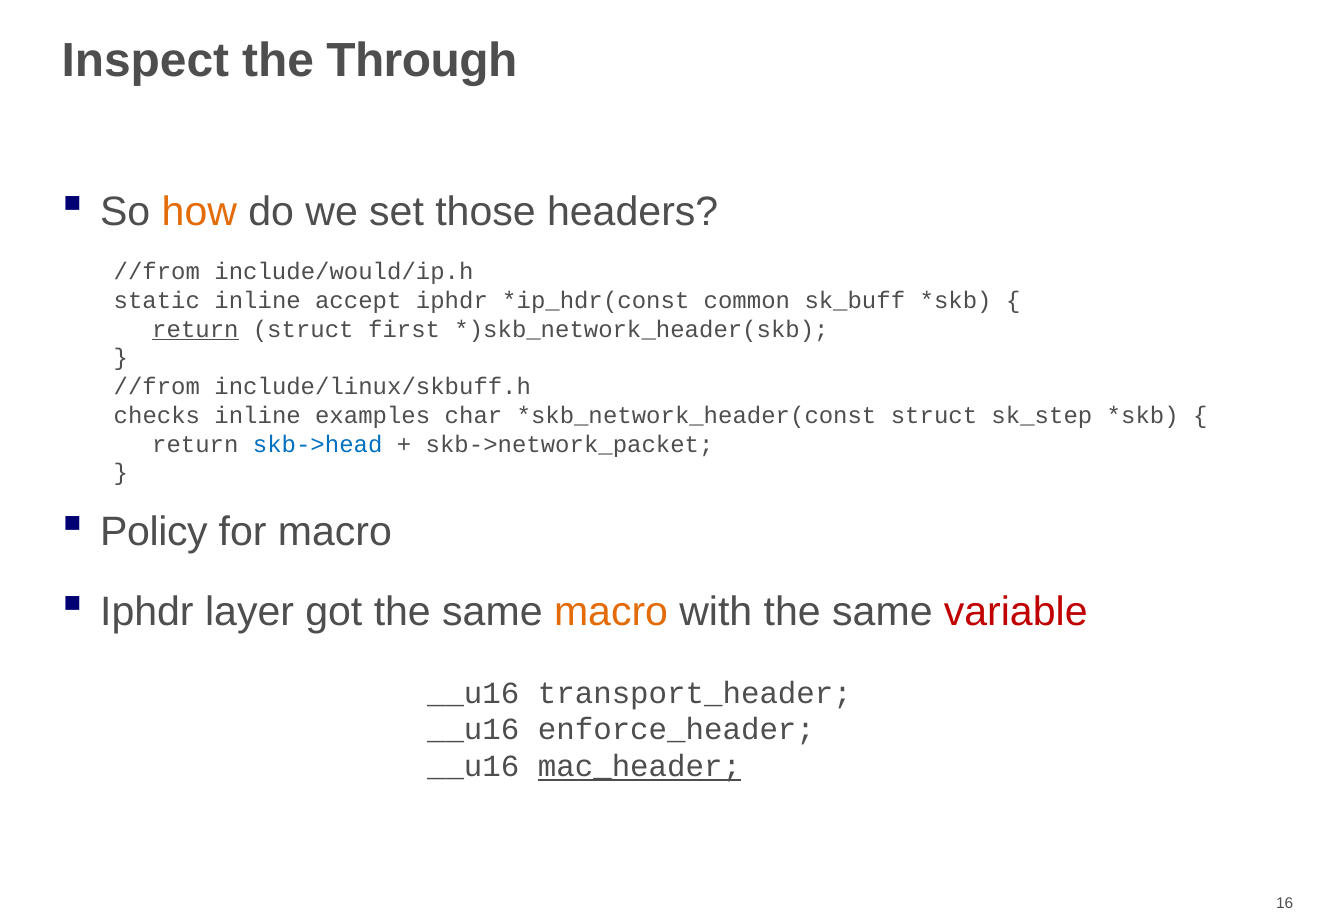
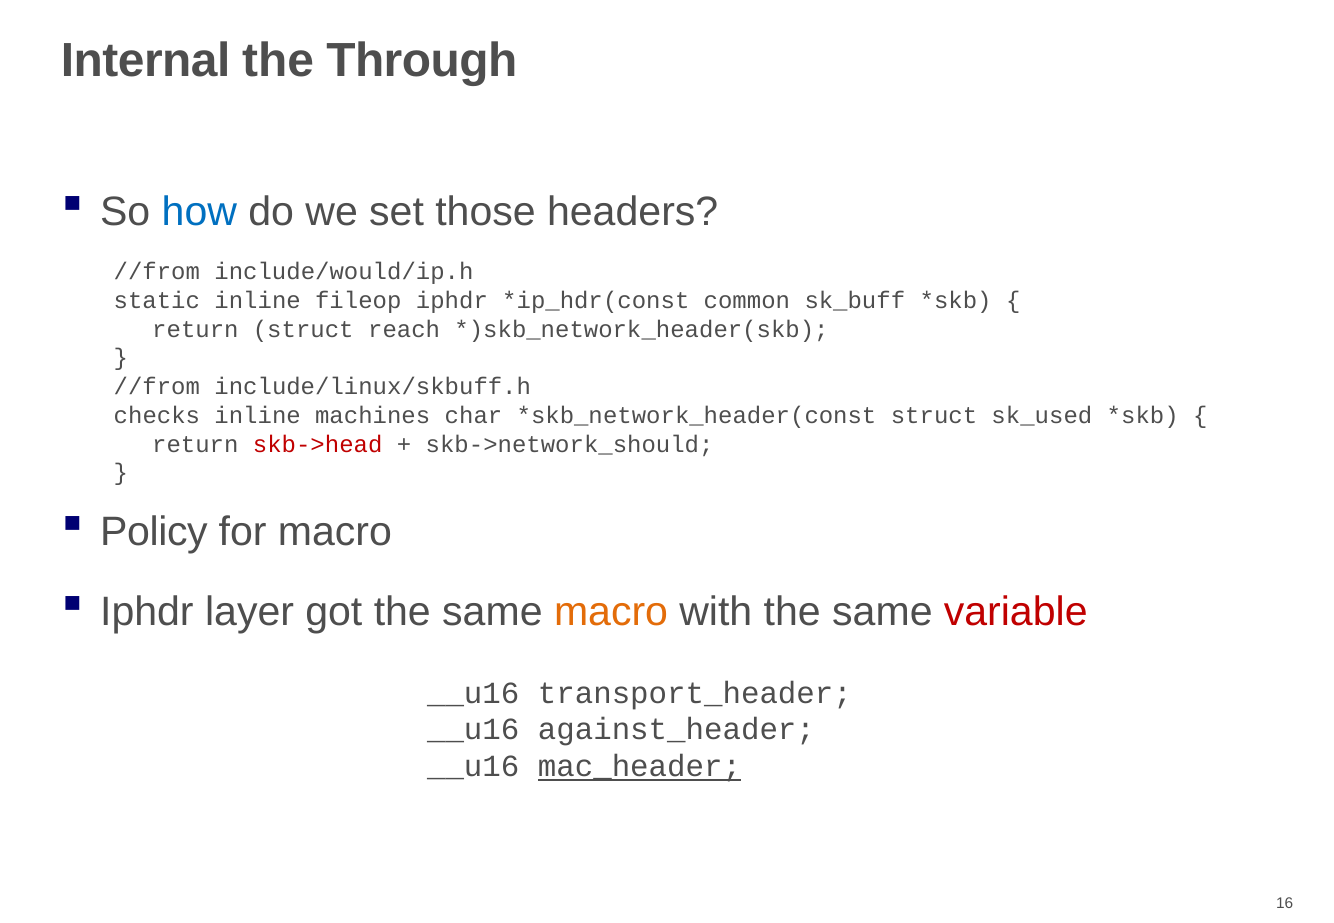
Inspect: Inspect -> Internal
how colour: orange -> blue
accept: accept -> fileop
return at (195, 329) underline: present -> none
first: first -> reach
examples: examples -> machines
sk_step: sk_step -> sk_used
skb->head colour: blue -> red
skb->network_packet: skb->network_packet -> skb->network_should
enforce_header: enforce_header -> against_header
